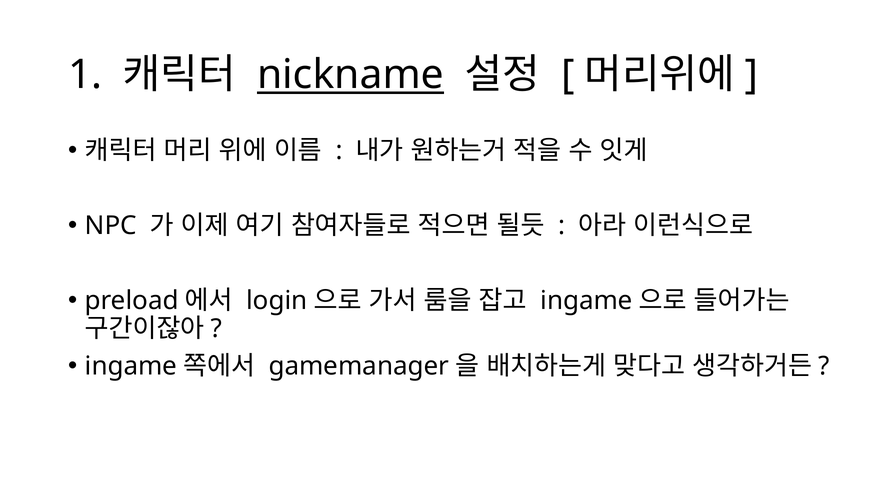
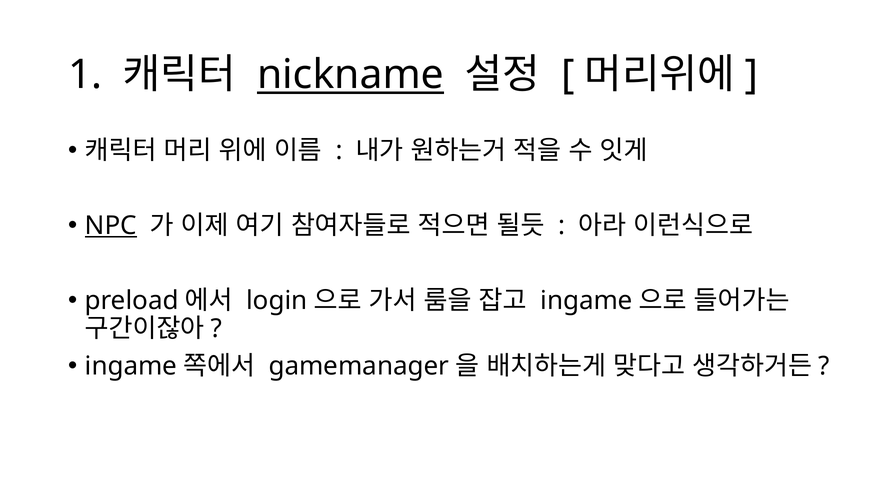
NPC underline: none -> present
